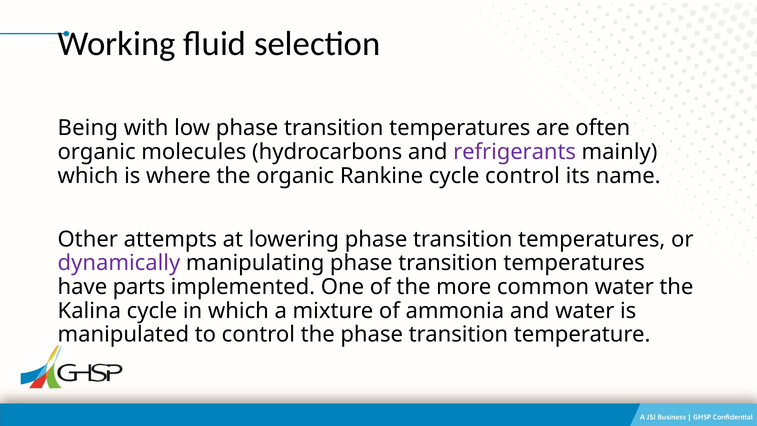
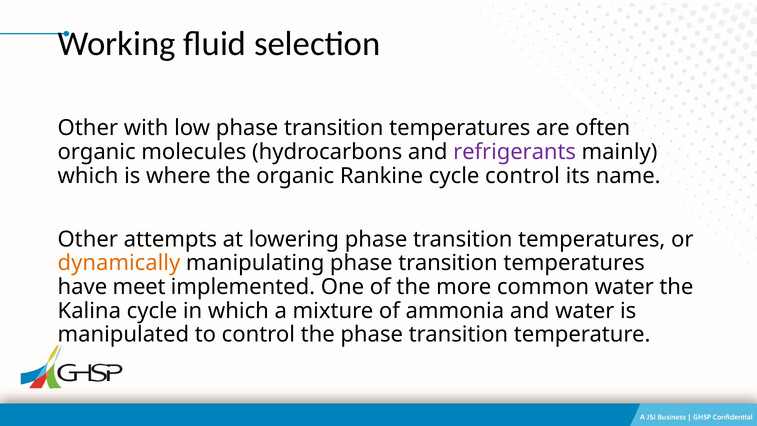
Being at (88, 128): Being -> Other
dynamically colour: purple -> orange
parts: parts -> meet
